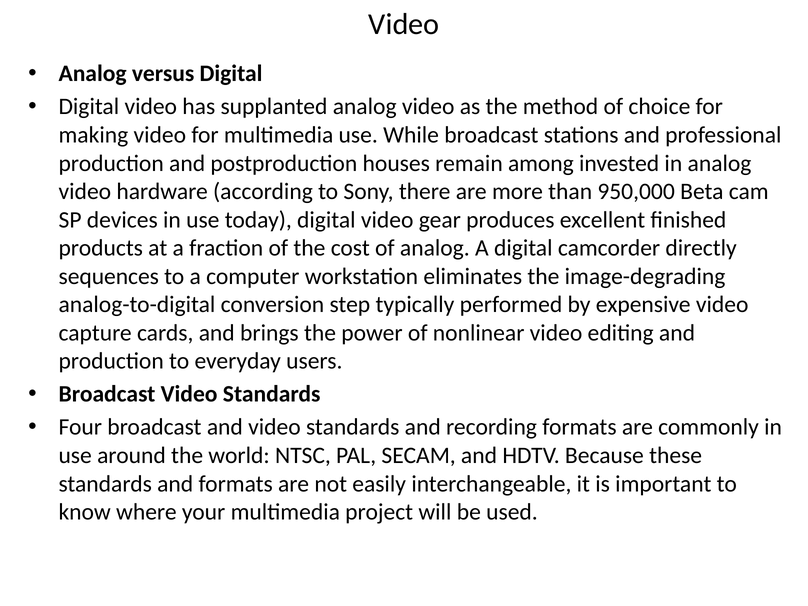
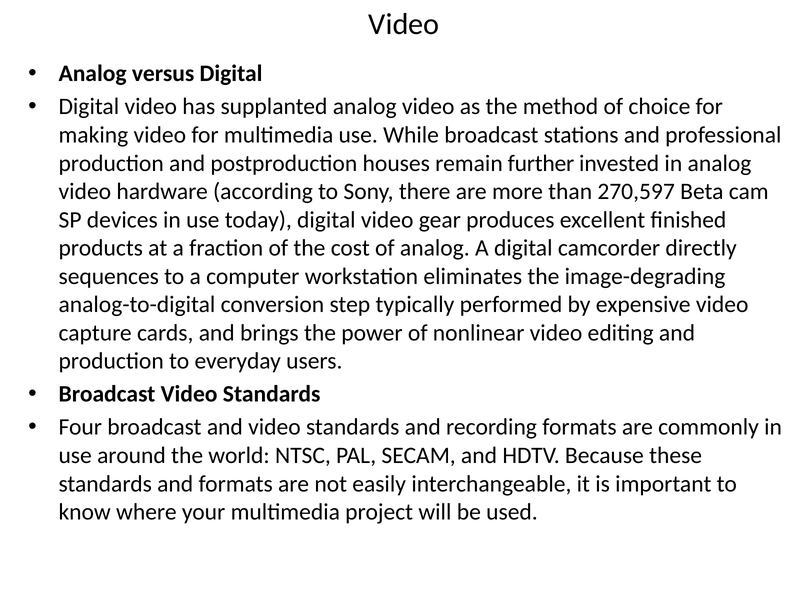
among: among -> further
950,000: 950,000 -> 270,597
